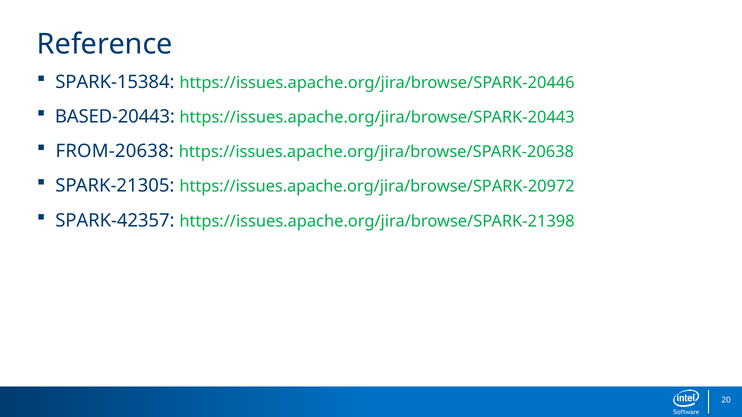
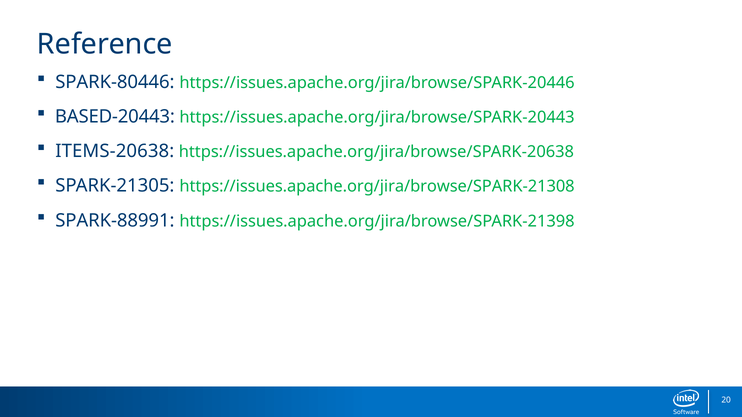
SPARK-15384: SPARK-15384 -> SPARK-80446
FROM-20638: FROM-20638 -> ITEMS-20638
https://issues.apache.org/jira/browse/SPARK-20972: https://issues.apache.org/jira/browse/SPARK-20972 -> https://issues.apache.org/jira/browse/SPARK-21308
SPARK-42357: SPARK-42357 -> SPARK-88991
